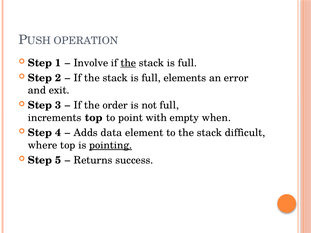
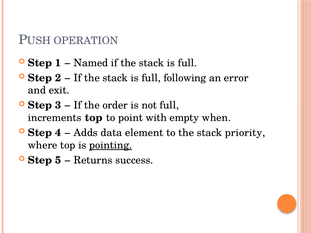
Involve: Involve -> Named
the at (128, 63) underline: present -> none
elements: elements -> following
difficult: difficult -> priority
